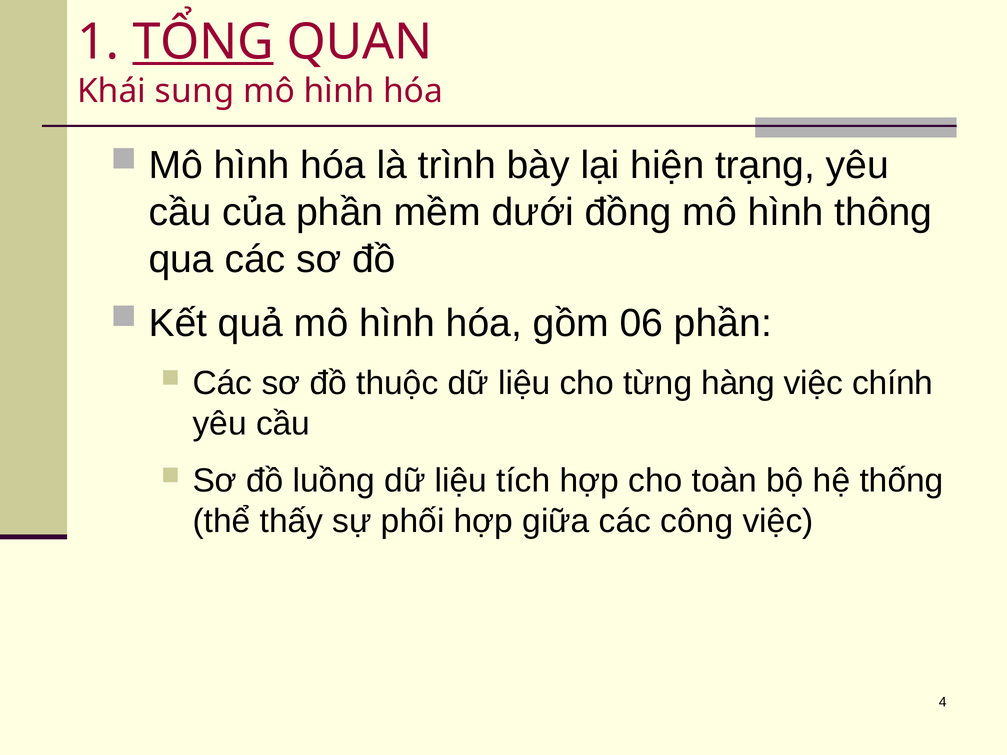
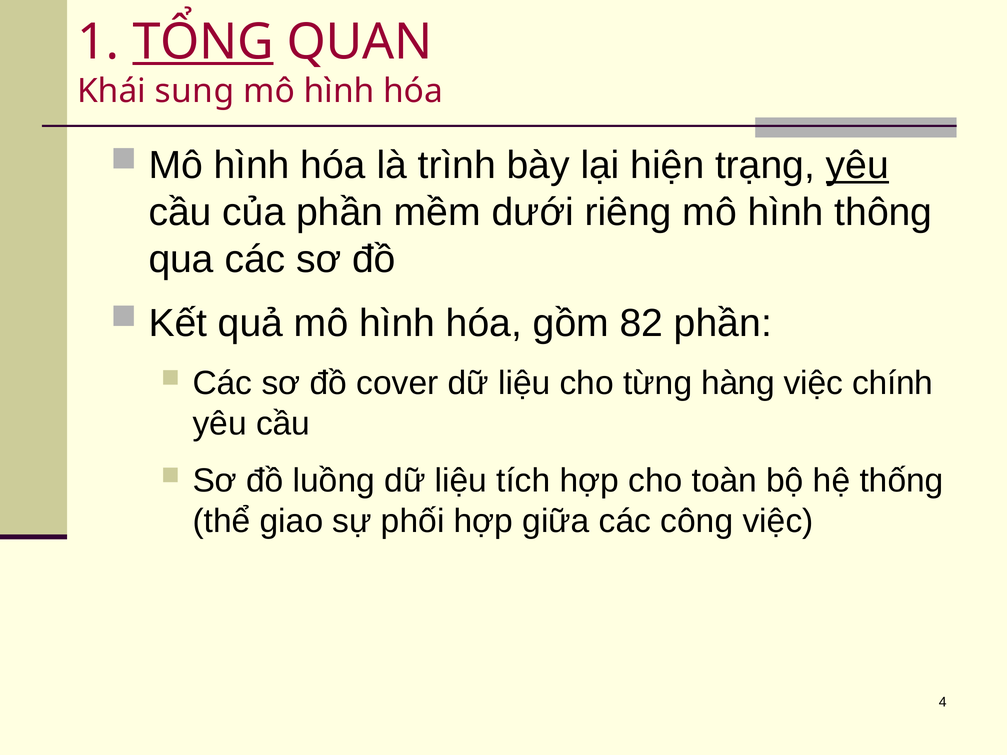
yêu at (857, 166) underline: none -> present
đồng: đồng -> riêng
06: 06 -> 82
thuộc: thuộc -> cover
thấy: thấy -> giao
